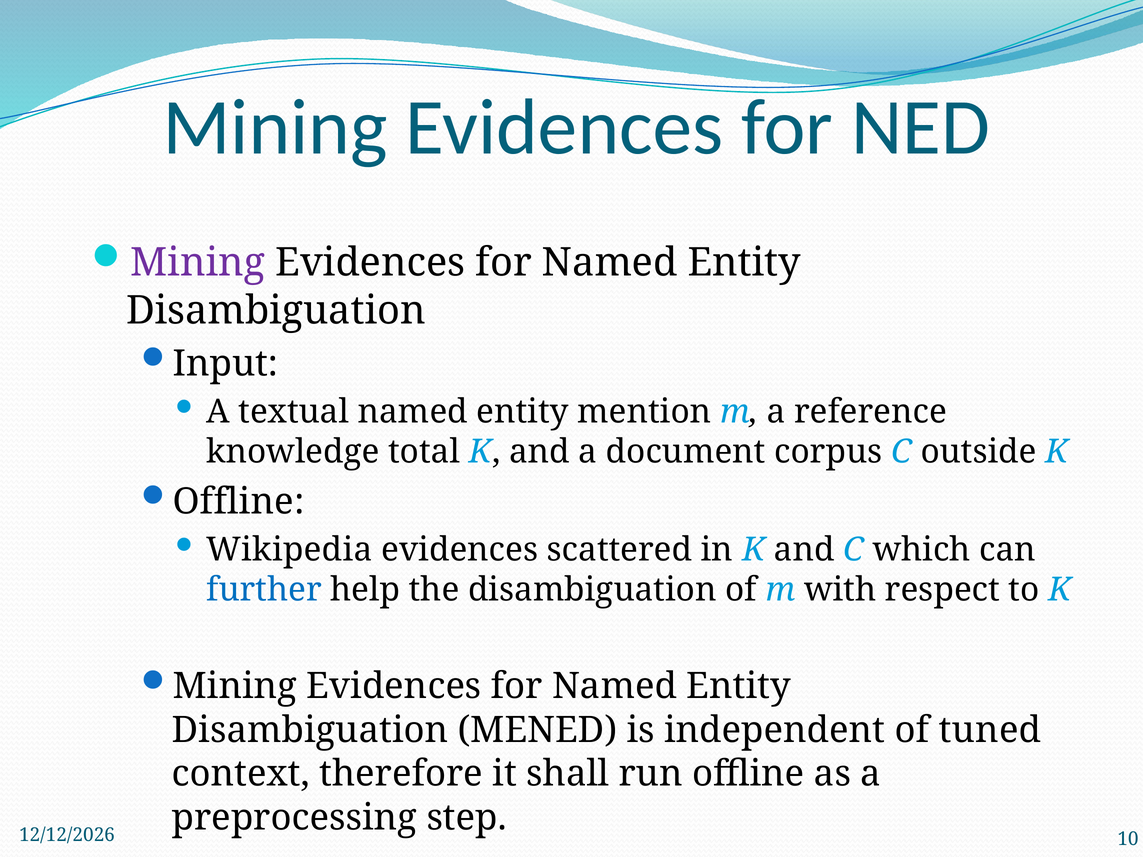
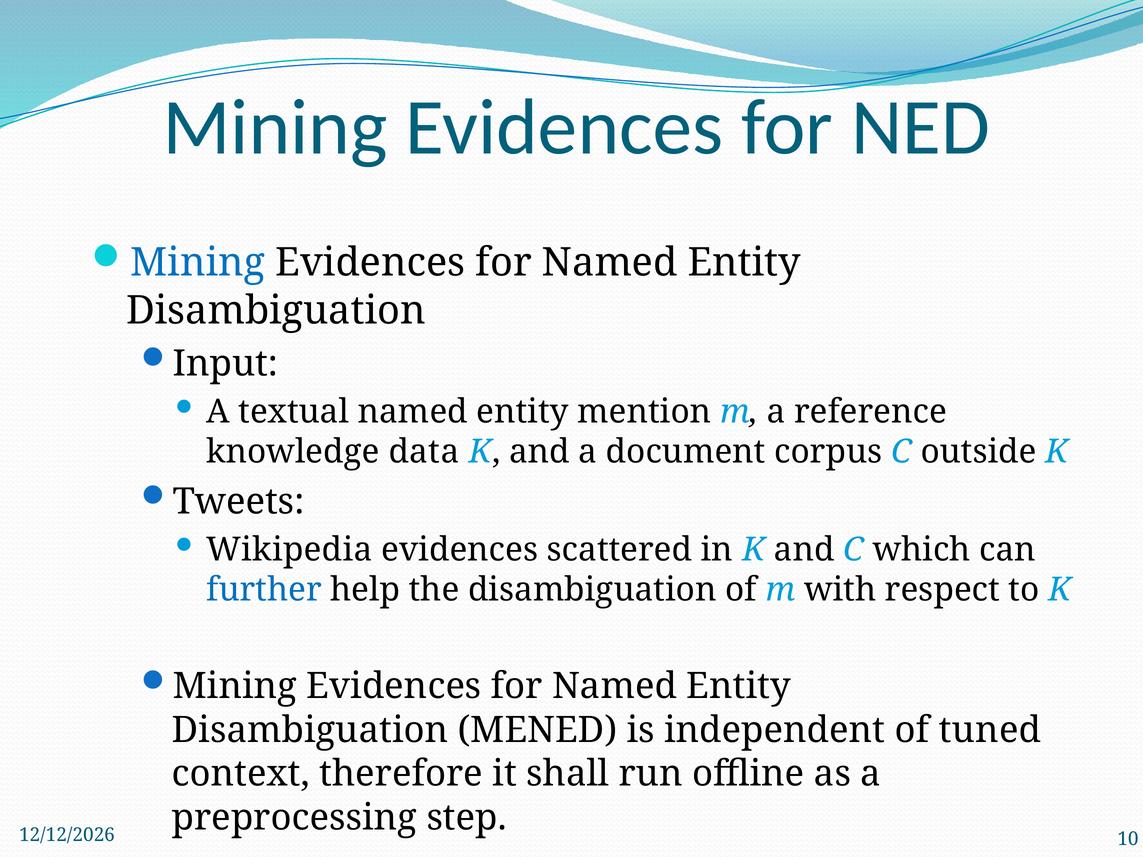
Mining at (198, 263) colour: purple -> blue
total: total -> data
Offline at (239, 502): Offline -> Tweets
